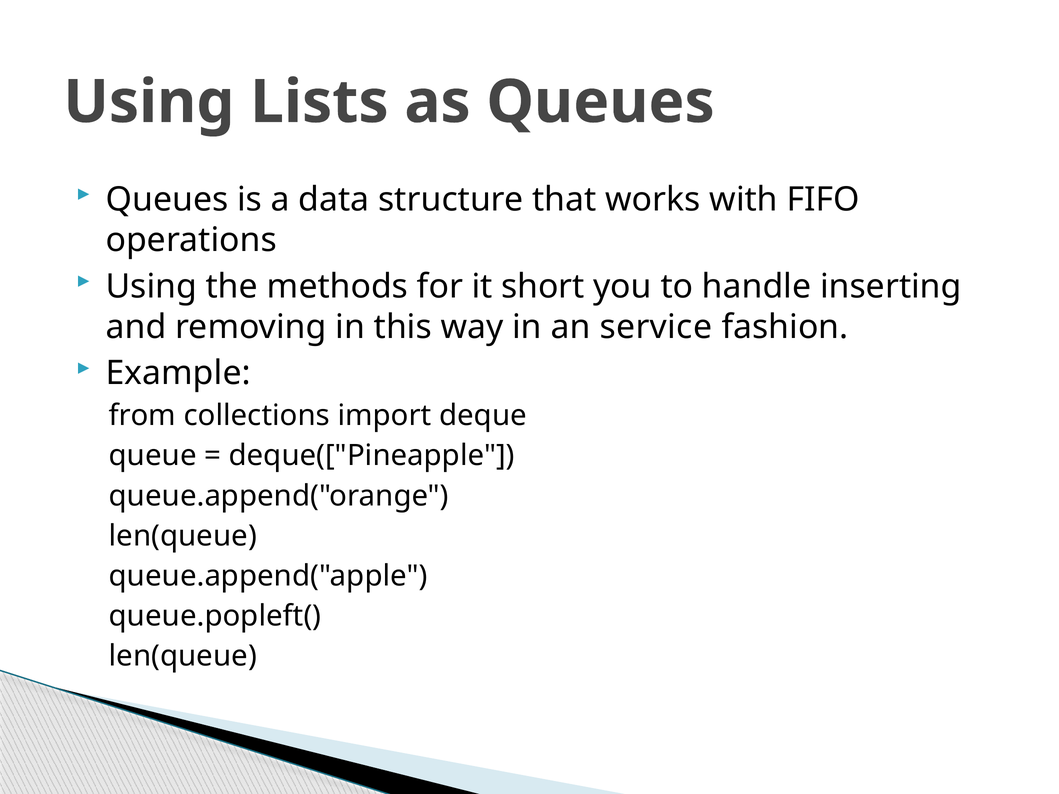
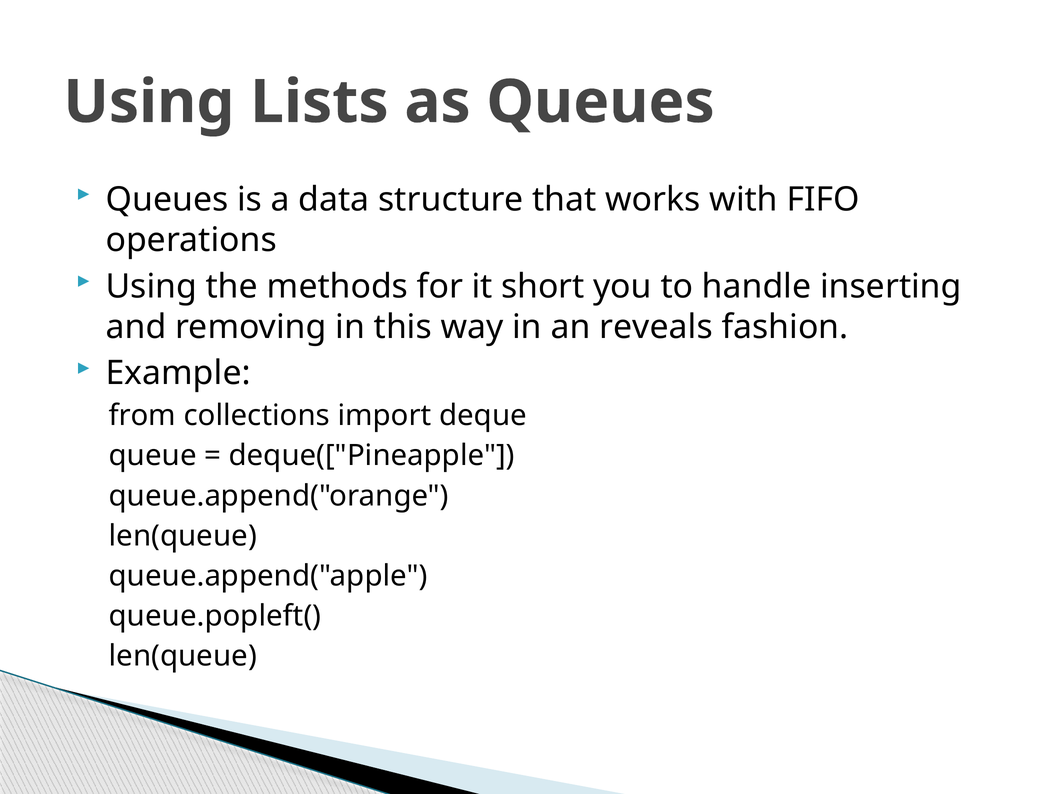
service: service -> reveals
